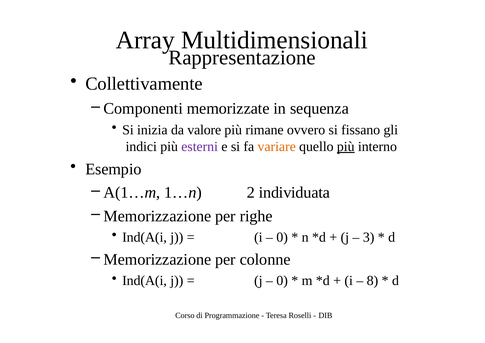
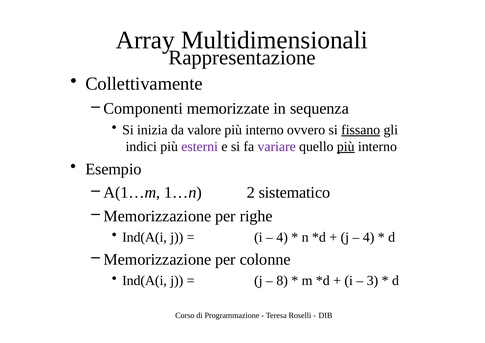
rimane at (265, 130): rimane -> interno
fissano underline: none -> present
variare colour: orange -> purple
individuata: individuata -> sistematico
0 at (282, 237): 0 -> 4
3 at (369, 237): 3 -> 4
0 at (282, 281): 0 -> 8
8: 8 -> 3
